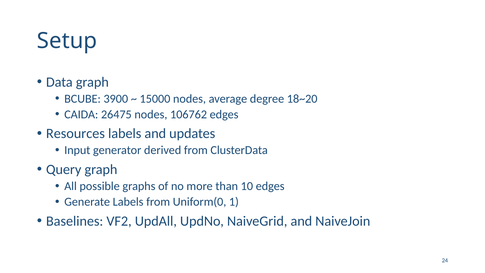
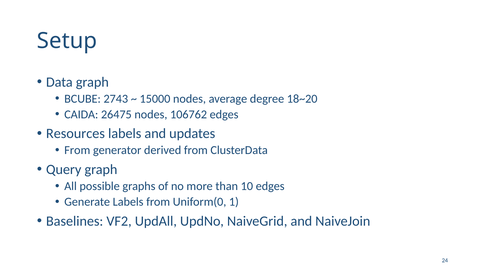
3900: 3900 -> 2743
Input at (77, 150): Input -> From
